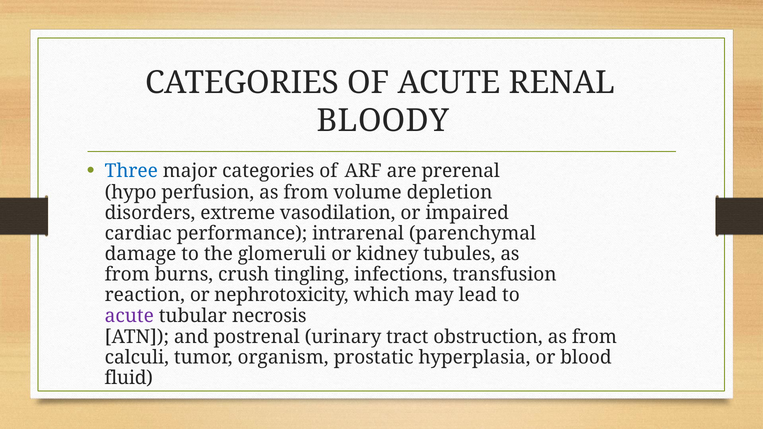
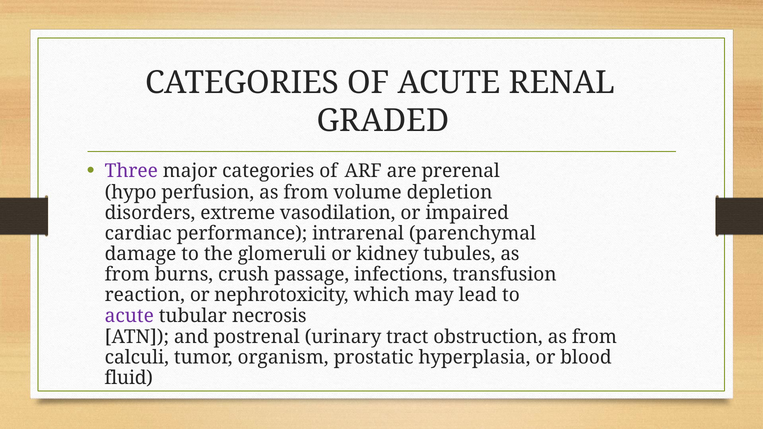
BLOODY: BLOODY -> GRADED
Three colour: blue -> purple
tingling: tingling -> passage
